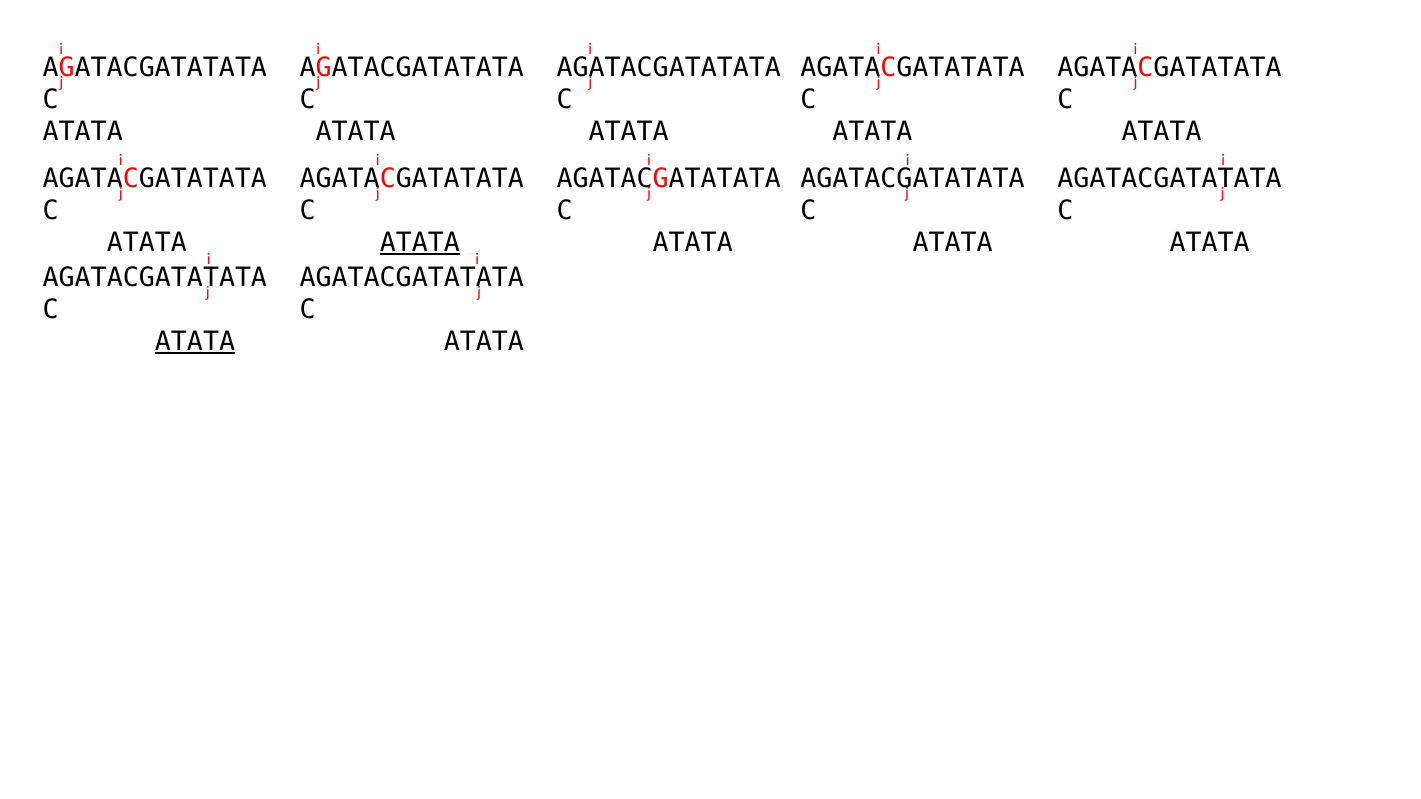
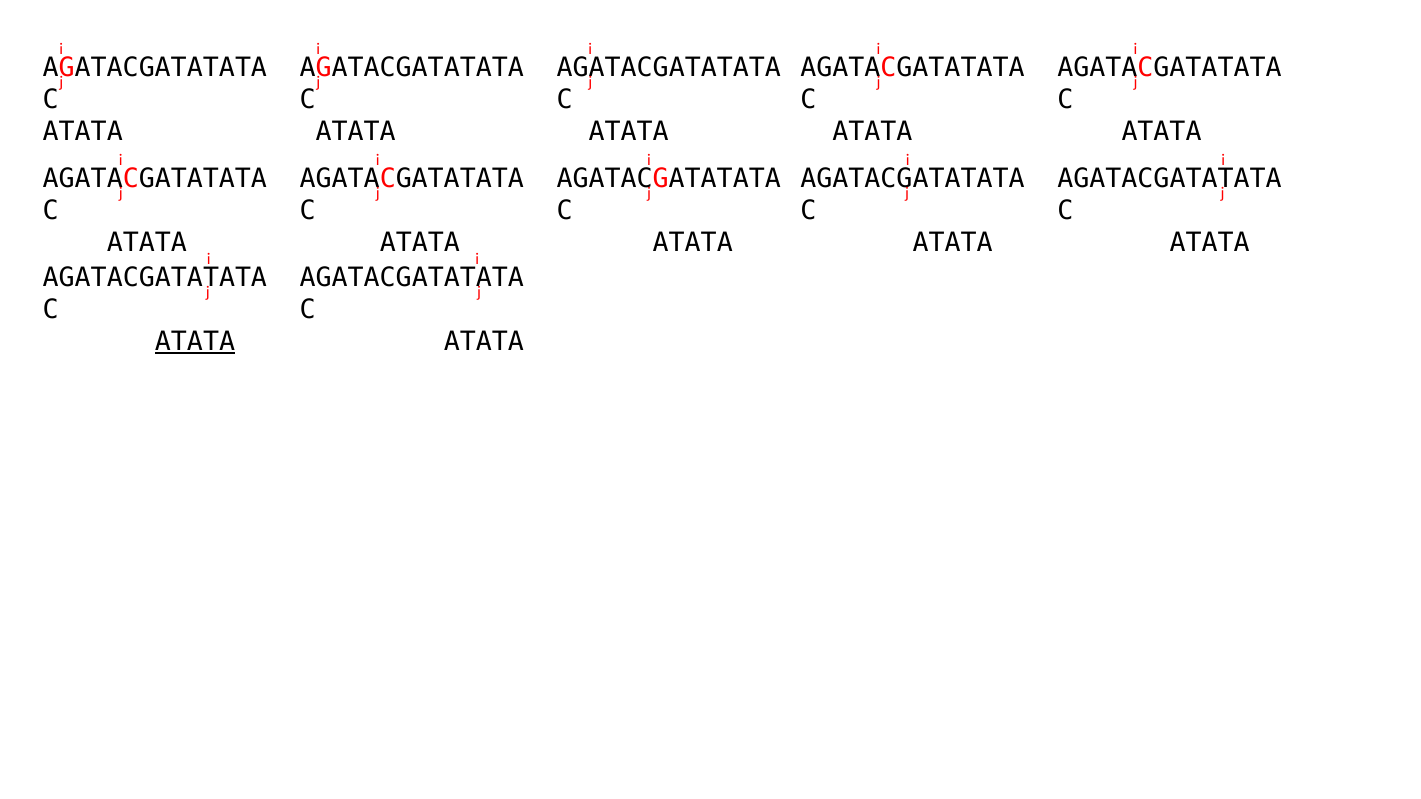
ATATA at (420, 243) underline: present -> none
